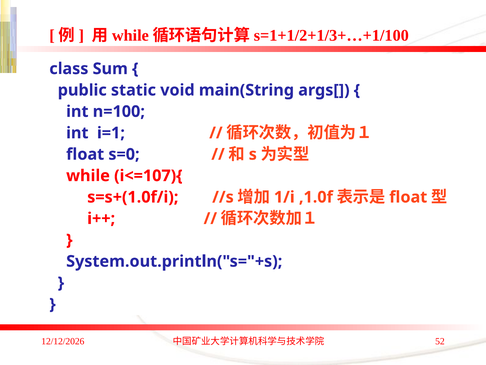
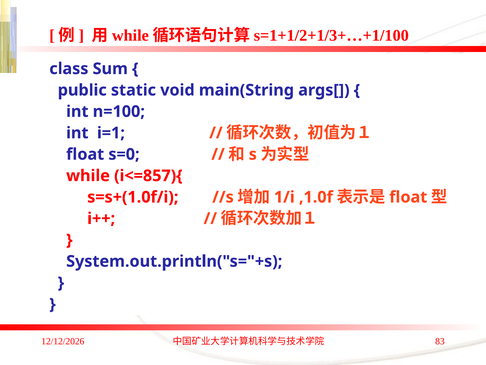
i<=107){: i<=107){ -> i<=857){
52: 52 -> 83
